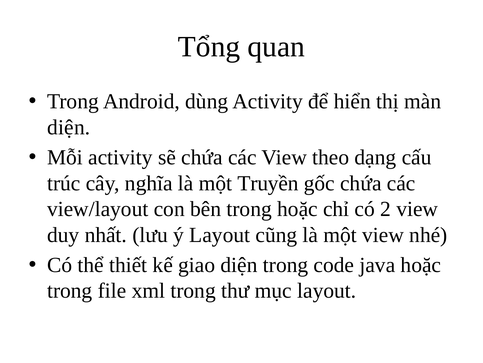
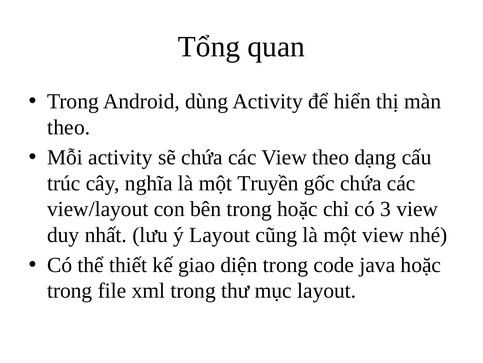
diện at (69, 127): diện -> theo
2: 2 -> 3
